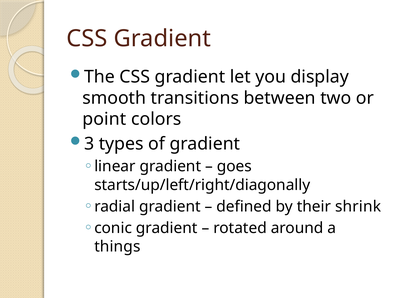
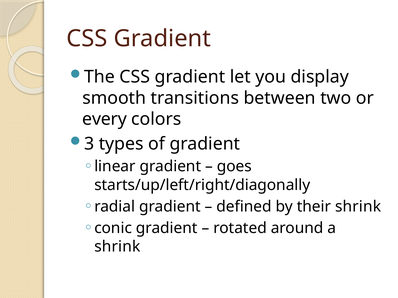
point: point -> every
things at (117, 247): things -> shrink
